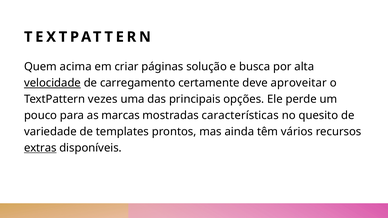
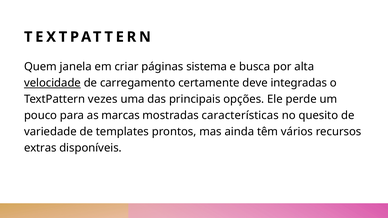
acima: acima -> janela
solução: solução -> sistema
aproveitar: aproveitar -> integradas
extras underline: present -> none
